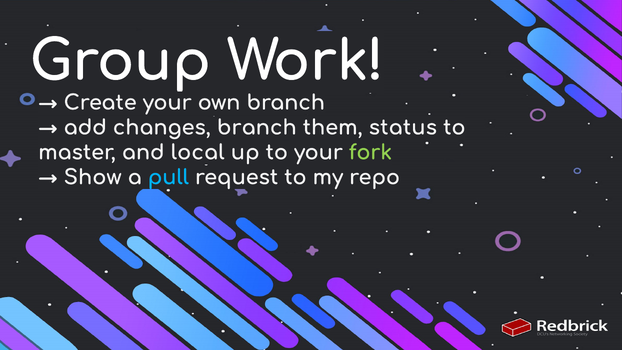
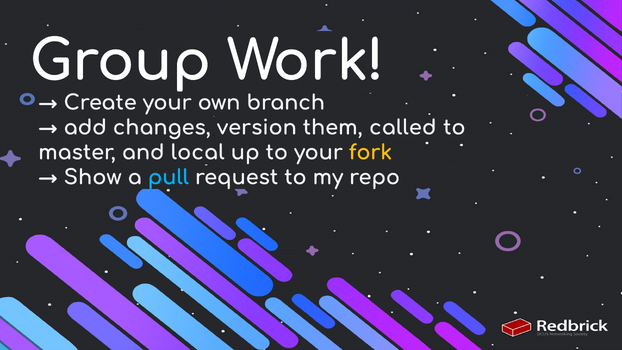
changes branch: branch -> version
status: status -> called
fork colour: light green -> yellow
